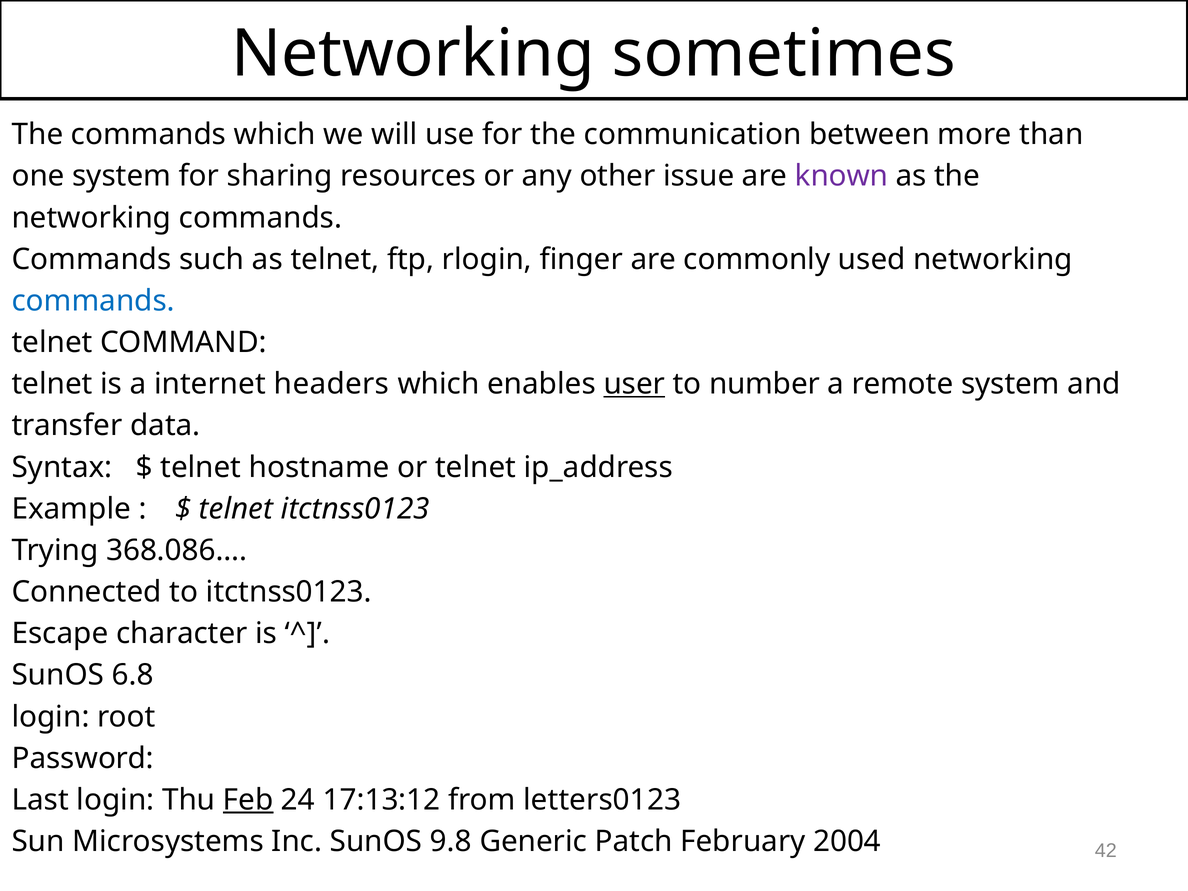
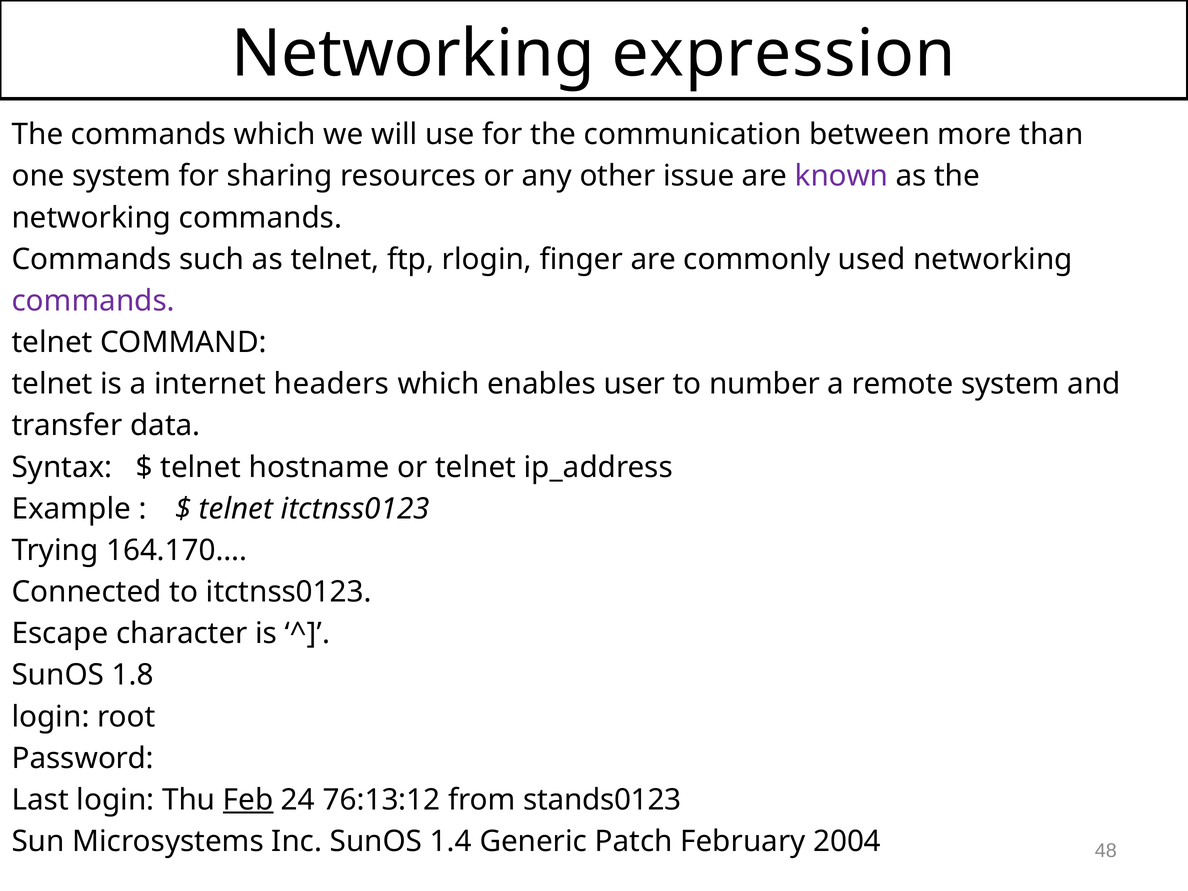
sometimes: sometimes -> expression
commands at (93, 301) colour: blue -> purple
user underline: present -> none
368.086…: 368.086… -> 164.170…
6.8: 6.8 -> 1.8
17:13:12: 17:13:12 -> 76:13:12
letters0123: letters0123 -> stands0123
9.8: 9.8 -> 1.4
42: 42 -> 48
